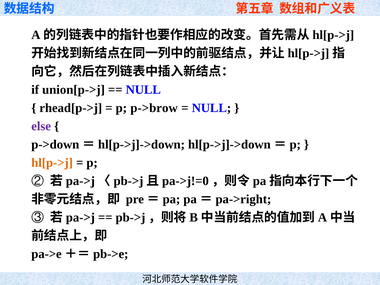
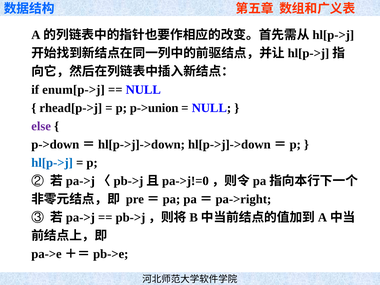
union[p->j: union[p->j -> enum[p->j
p->brow: p->brow -> p->union
hl[p->j colour: orange -> blue
